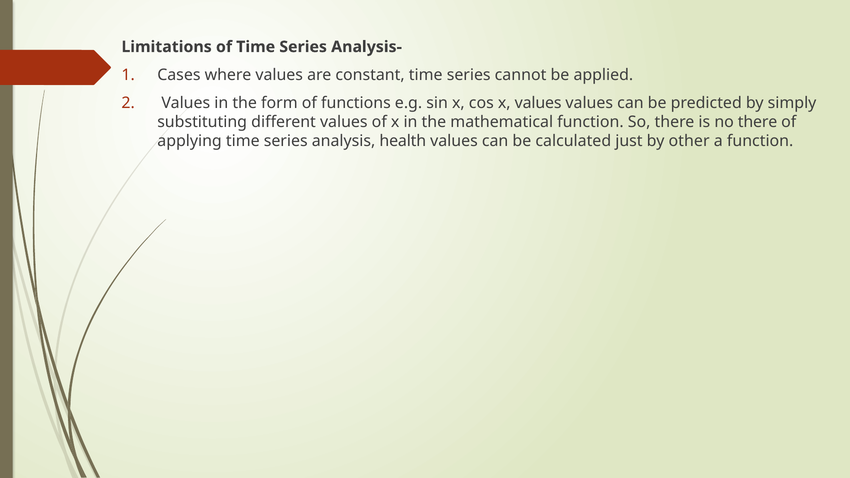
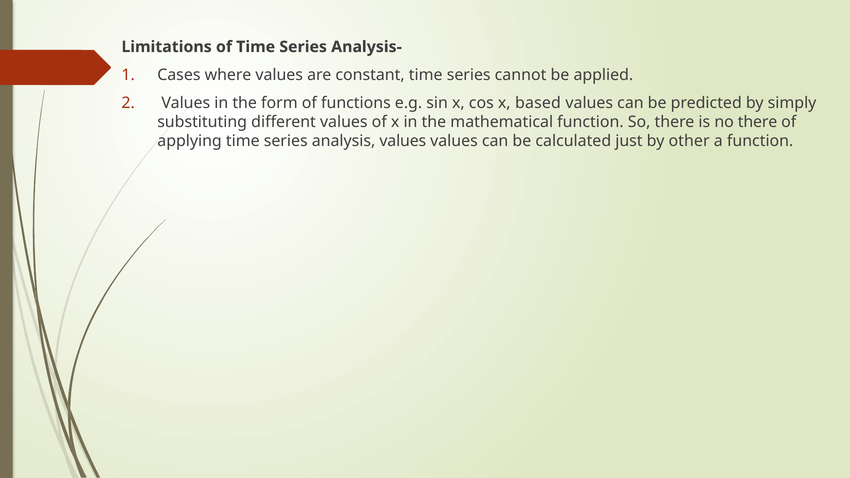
x values: values -> based
analysis health: health -> values
